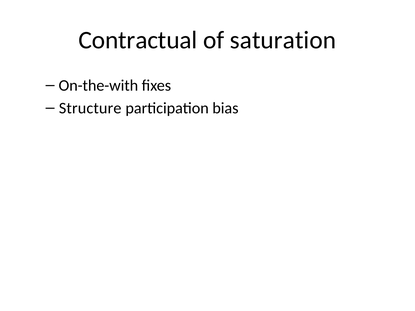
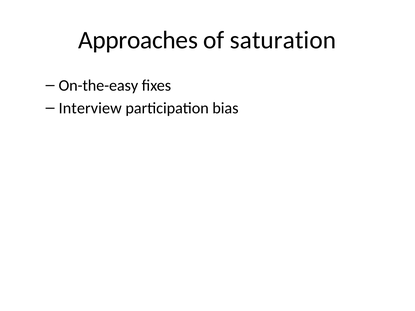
Contractual: Contractual -> Approaches
On-the-with: On-the-with -> On-the-easy
Structure: Structure -> Interview
